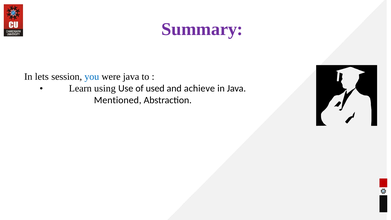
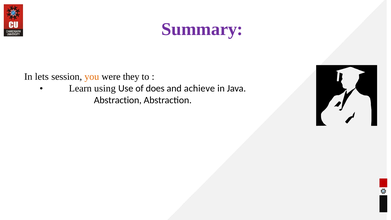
you colour: blue -> orange
were java: java -> they
used: used -> does
Mentioned at (118, 100): Mentioned -> Abstraction
